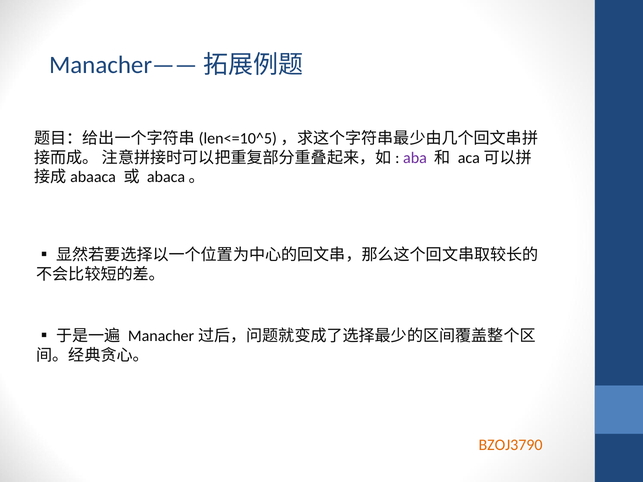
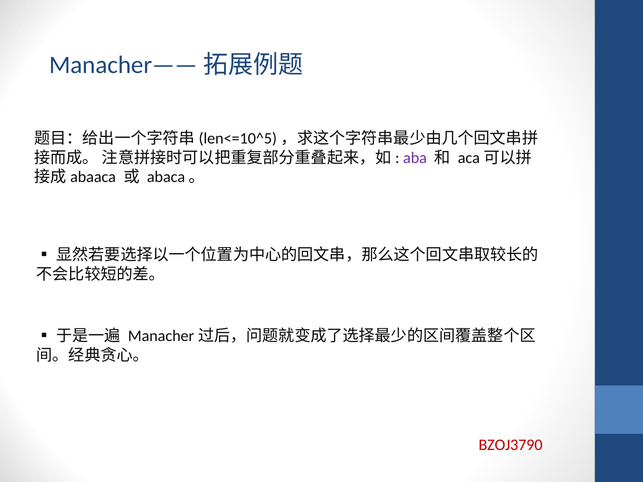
BZOJ3790 colour: orange -> red
